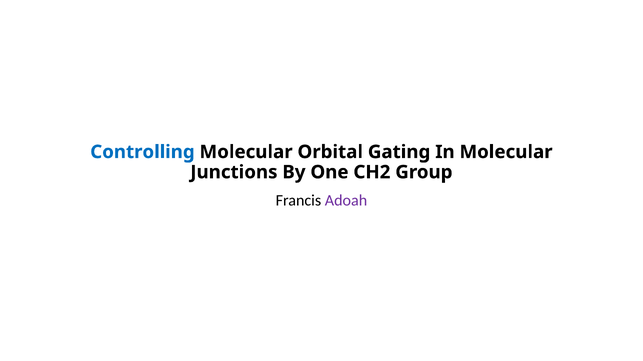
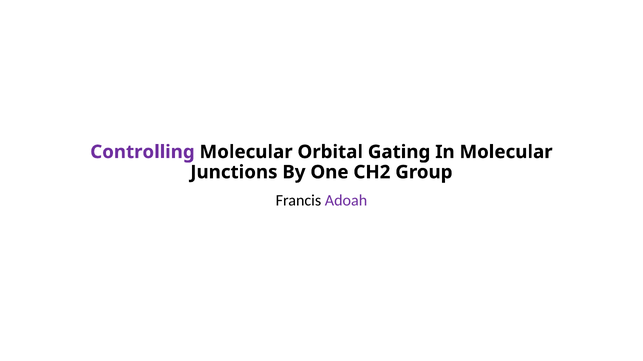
Controlling colour: blue -> purple
